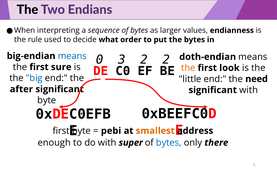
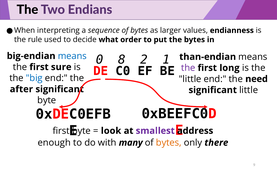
doth-endian: doth-endian -> than-endian
3: 3 -> 8
2 2: 2 -> 1
the at (188, 68) colour: orange -> purple
look: look -> long
with at (249, 90): with -> little
pebi: pebi -> look
smallest colour: orange -> purple
super: super -> many
bytes at (169, 143) colour: blue -> orange
